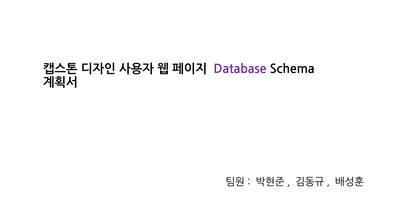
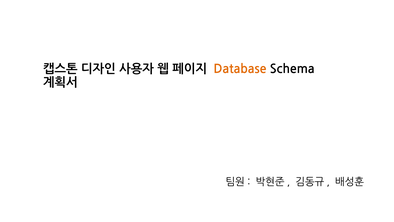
Database colour: purple -> orange
